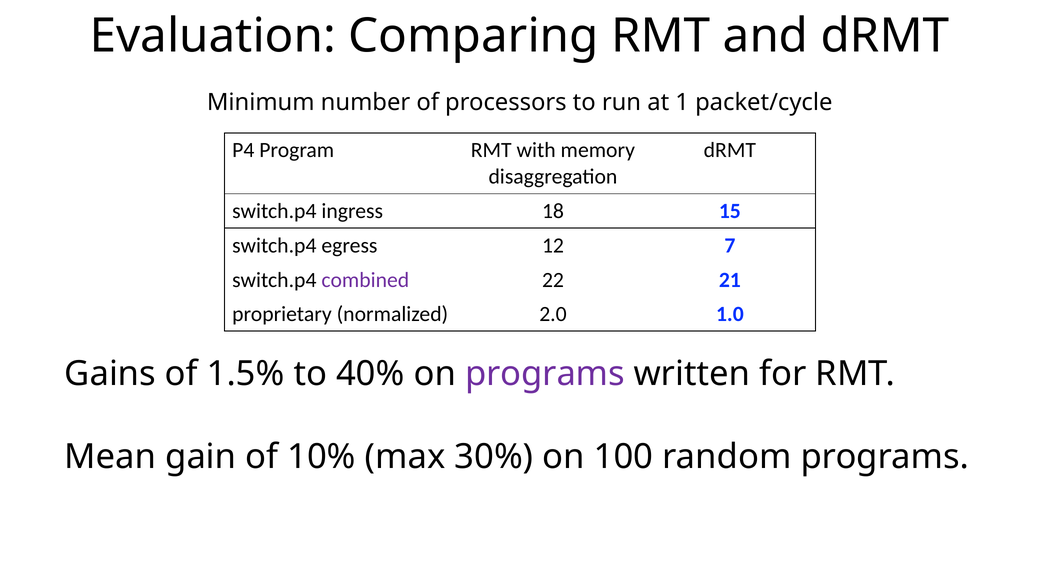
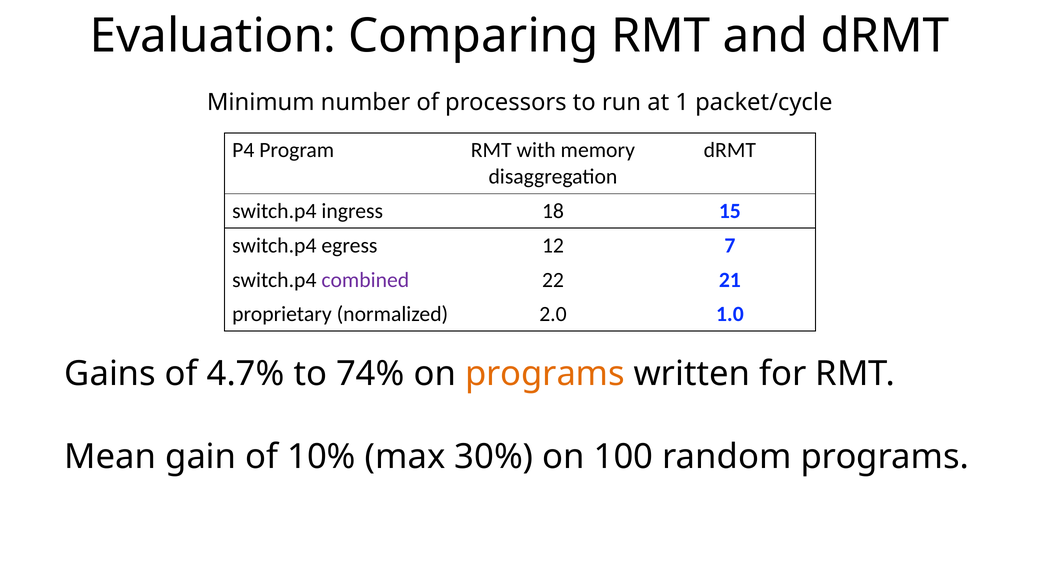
1.5%: 1.5% -> 4.7%
40%: 40% -> 74%
programs at (545, 374) colour: purple -> orange
